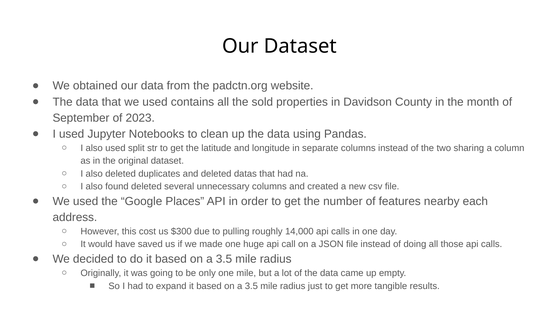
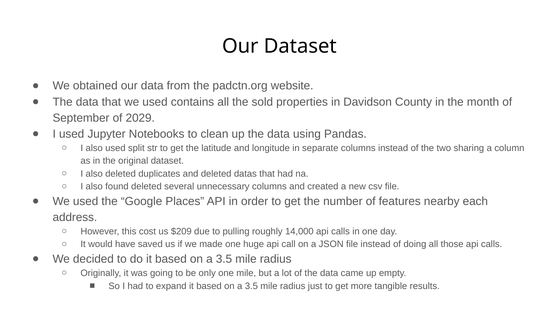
2023: 2023 -> 2029
$300: $300 -> $209
